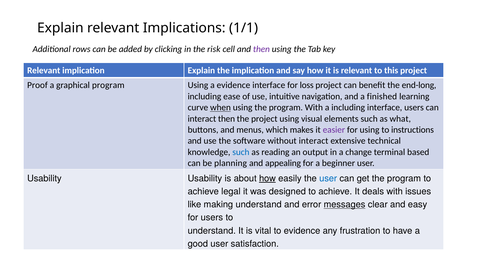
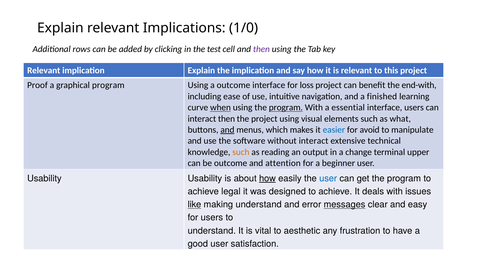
1/1: 1/1 -> 1/0
risk: risk -> test
a evidence: evidence -> outcome
end-long: end-long -> end-with
program at (286, 108) underline: none -> present
a including: including -> essential
and at (227, 130) underline: none -> present
easier colour: purple -> blue
for using: using -> avoid
instructions: instructions -> manipulate
such at (241, 152) colour: blue -> orange
based: based -> upper
be planning: planning -> outcome
appealing: appealing -> attention
like underline: none -> present
to evidence: evidence -> aesthetic
